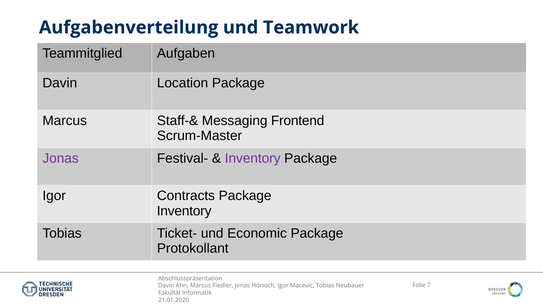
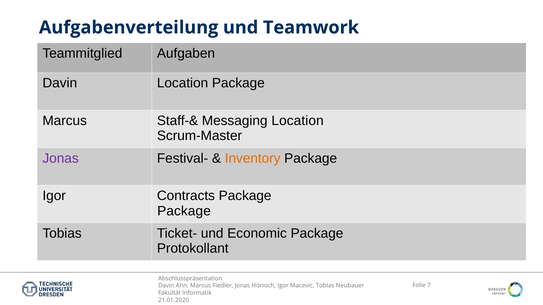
Messaging Frontend: Frontend -> Location
Inventory at (253, 158) colour: purple -> orange
Inventory at (184, 211): Inventory -> Package
